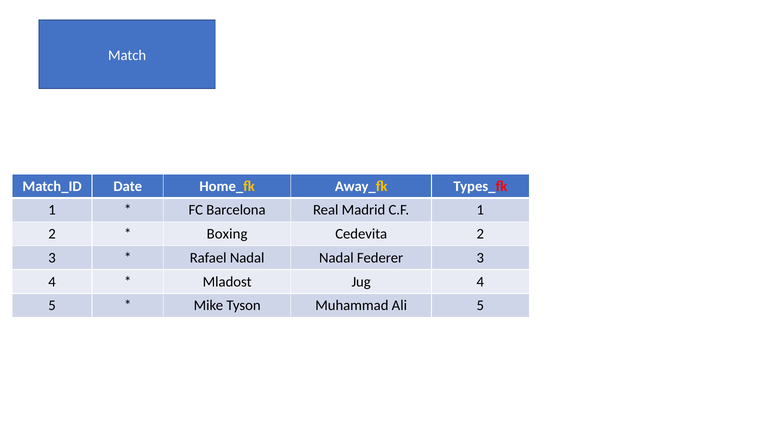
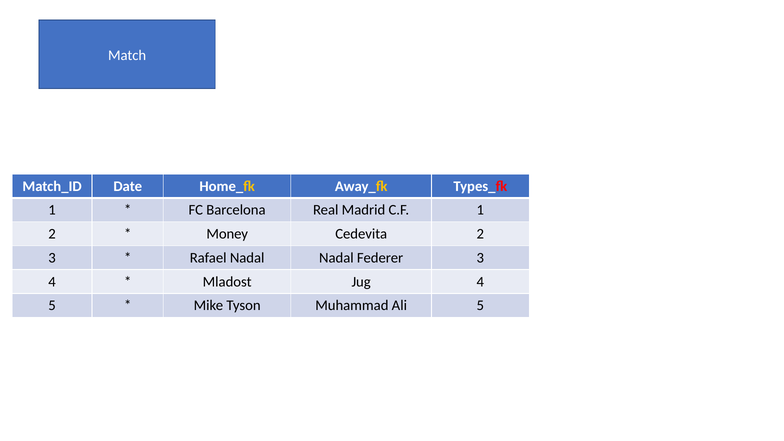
Boxing: Boxing -> Money
